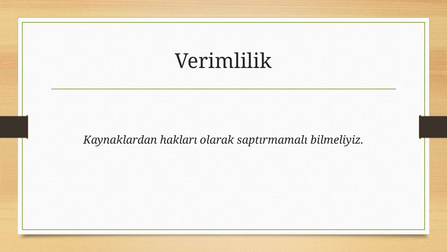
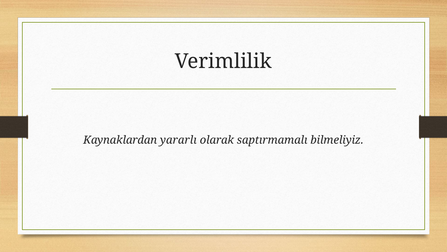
hakları: hakları -> yararlı
